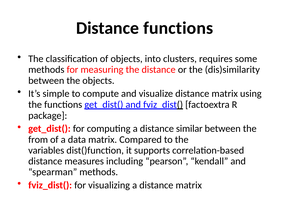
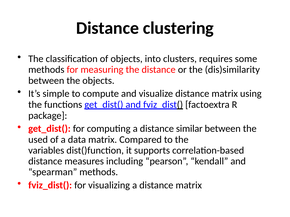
Distance functions: functions -> clustering
from: from -> used
